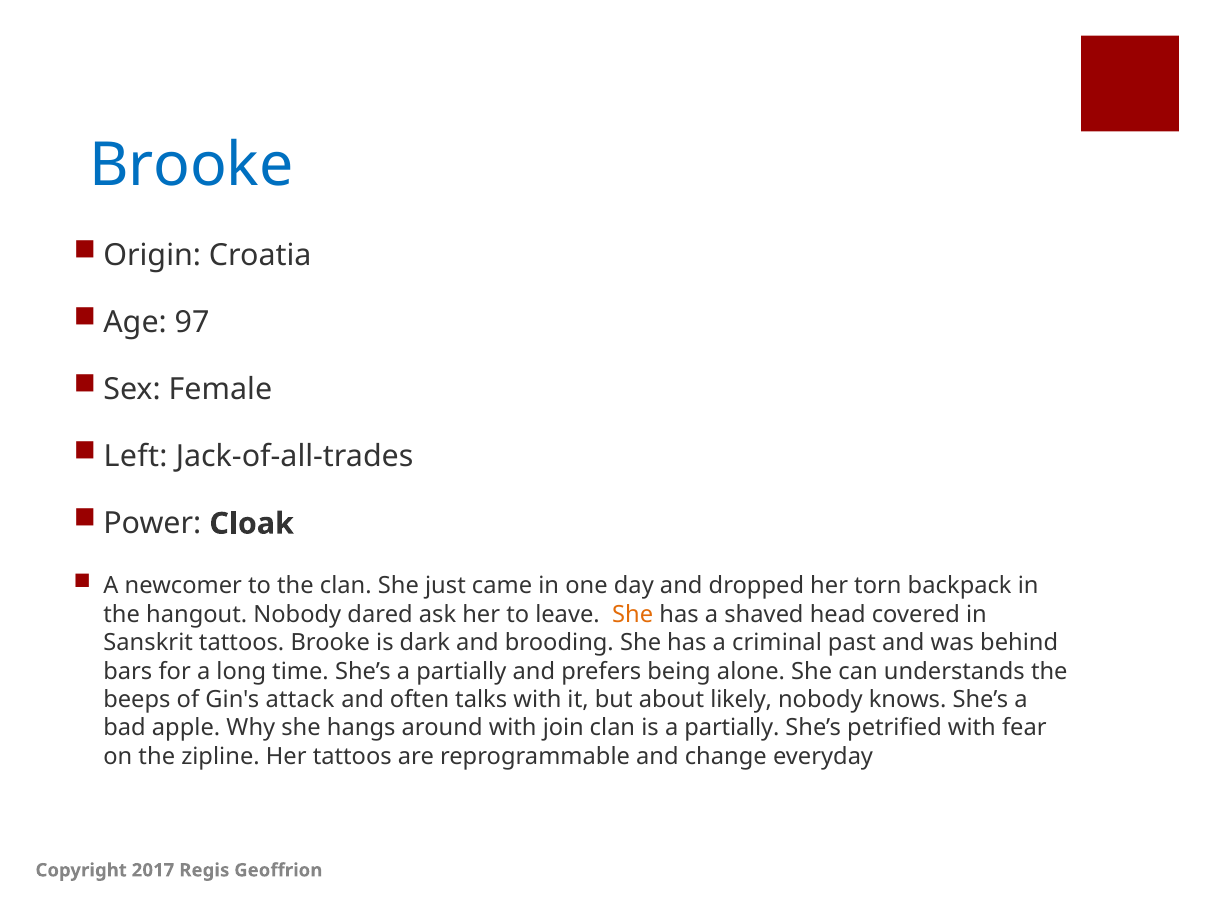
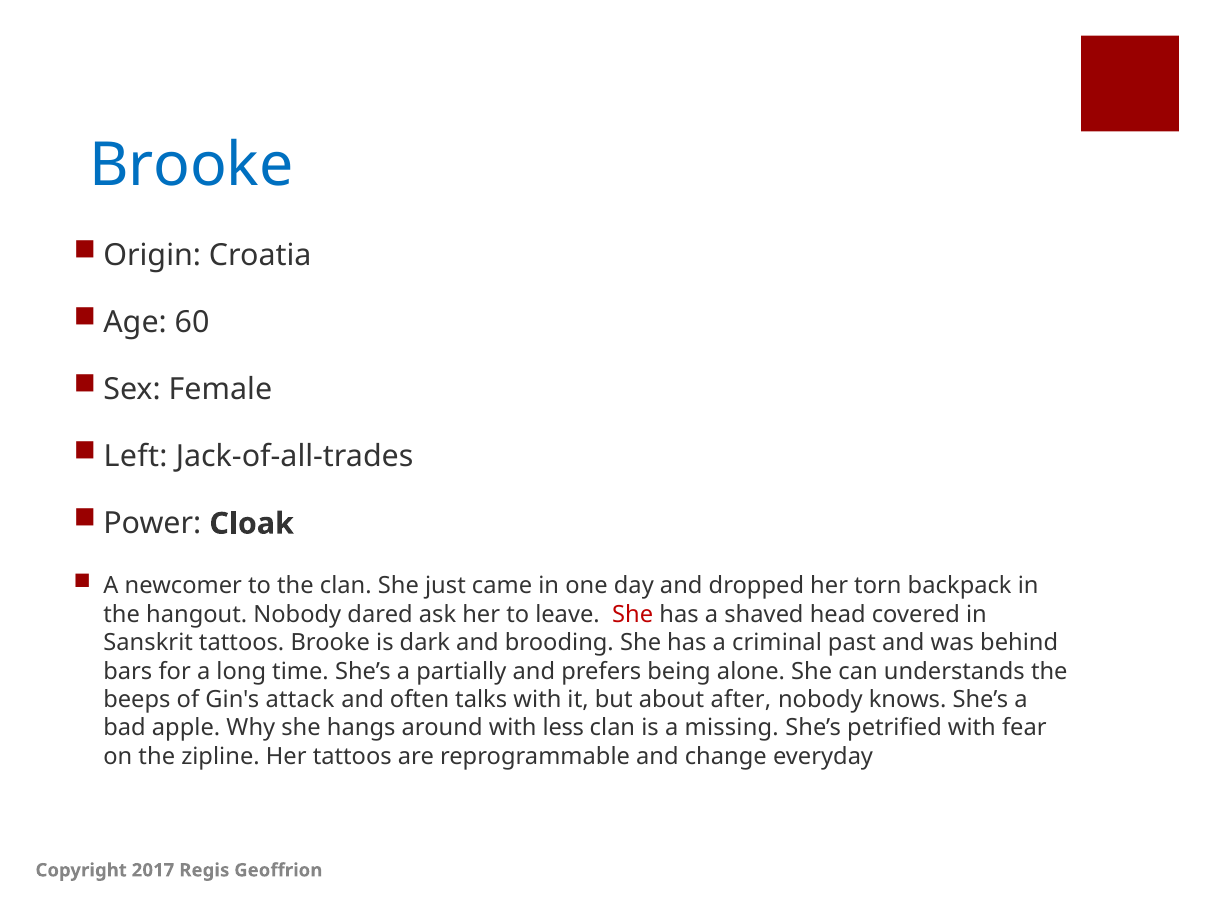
97: 97 -> 60
She at (633, 614) colour: orange -> red
likely: likely -> after
join: join -> less
is a partially: partially -> missing
